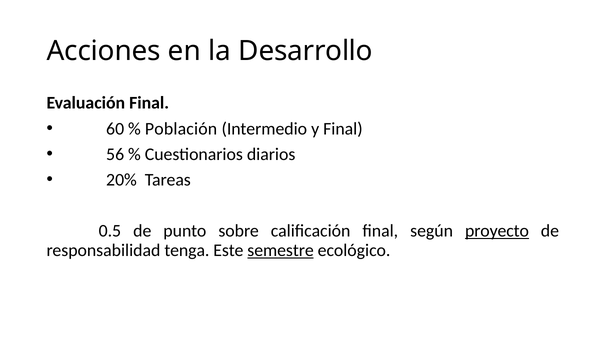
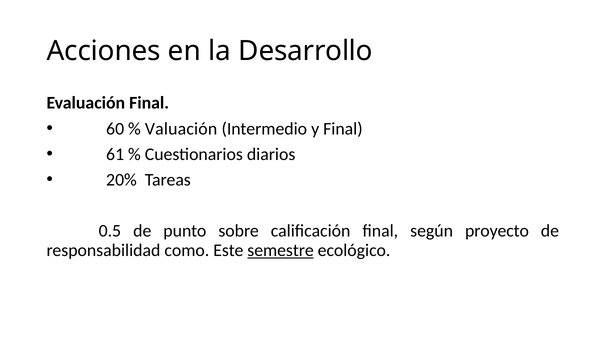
Población: Población -> Valuación
56: 56 -> 61
proyecto underline: present -> none
tenga: tenga -> como
